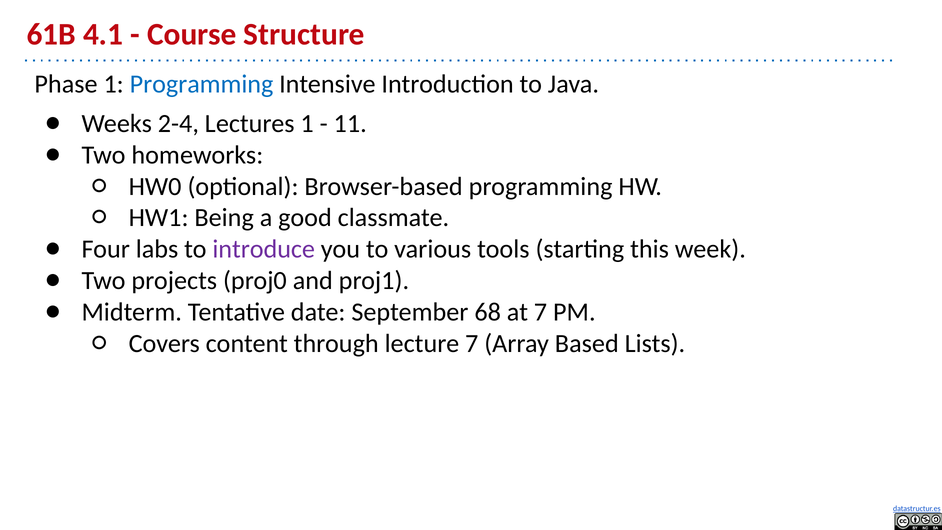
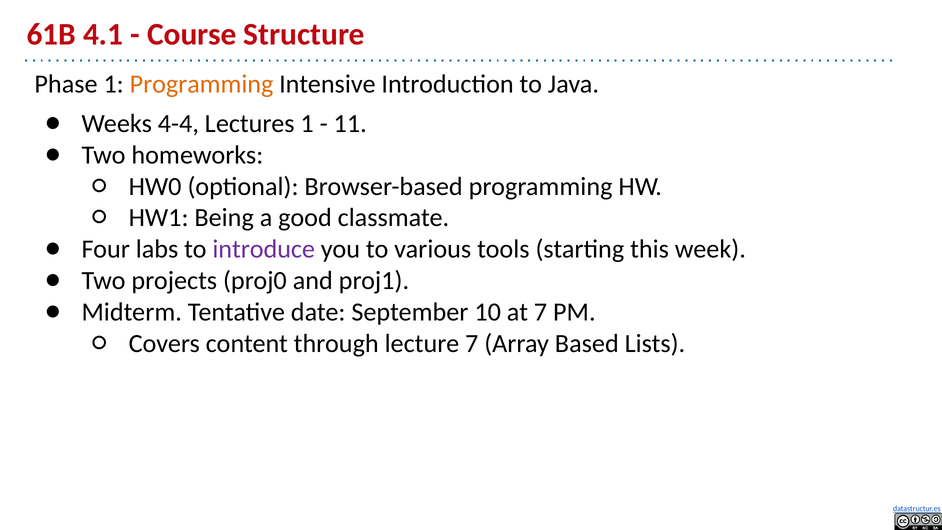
Programming at (202, 84) colour: blue -> orange
2-4: 2-4 -> 4-4
68: 68 -> 10
